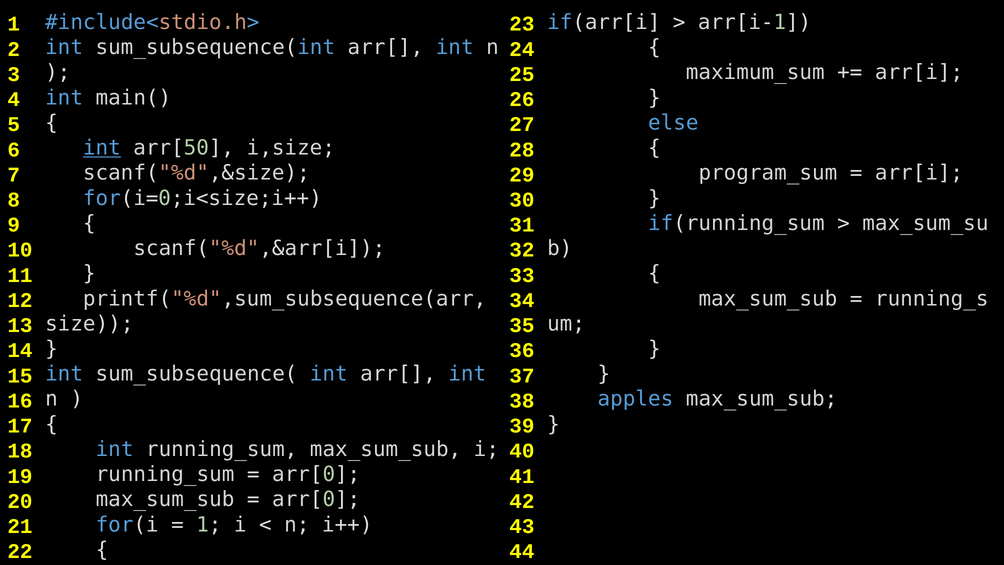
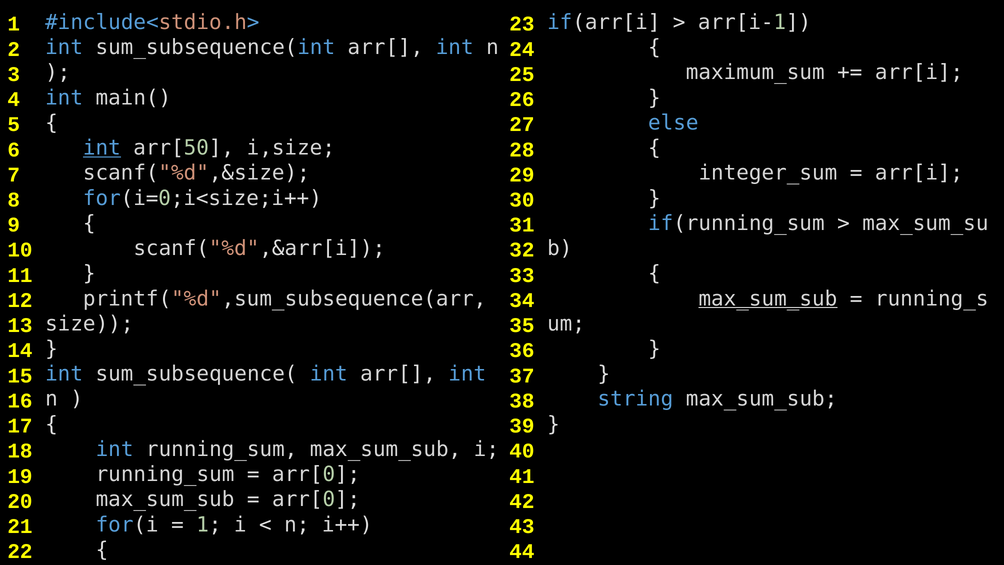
program_sum: program_sum -> integer_sum
max_sum_sub at (768, 298) underline: none -> present
apples: apples -> string
